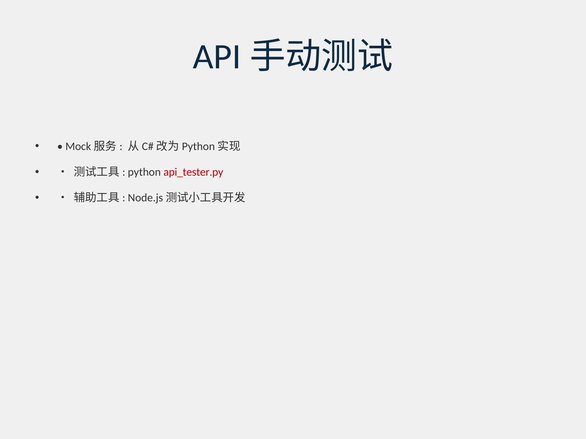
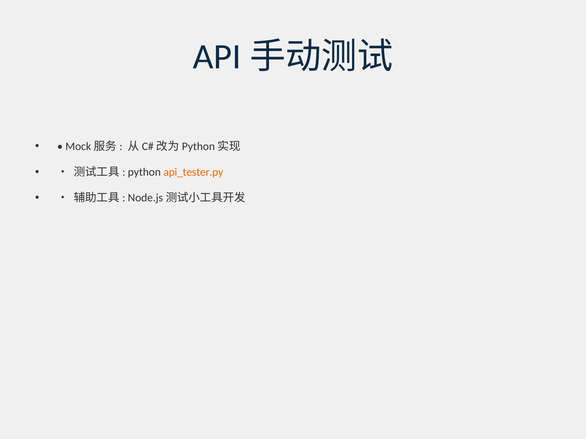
api_tester.py colour: red -> orange
